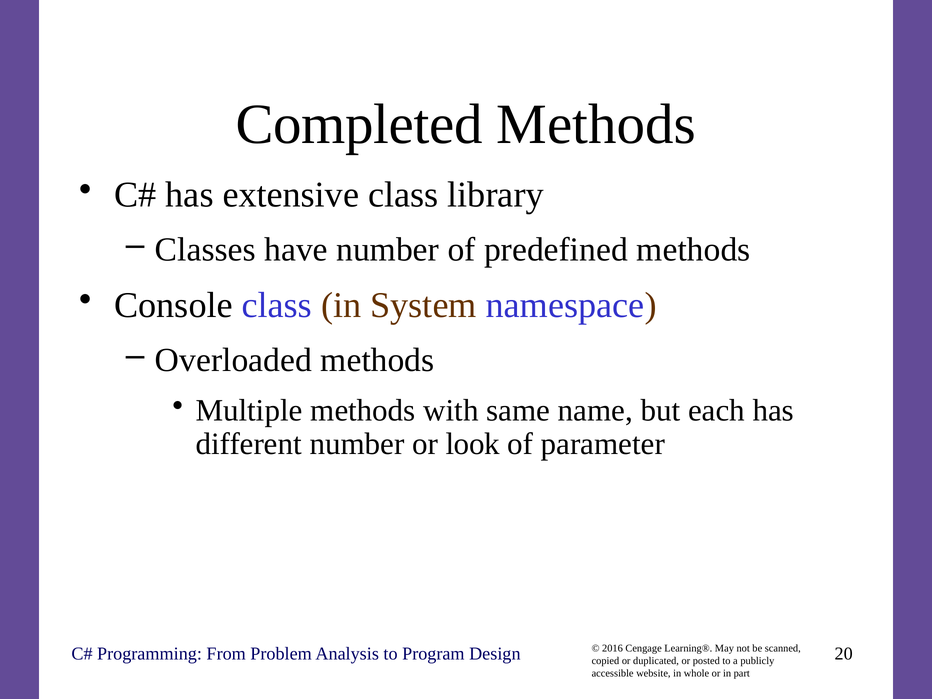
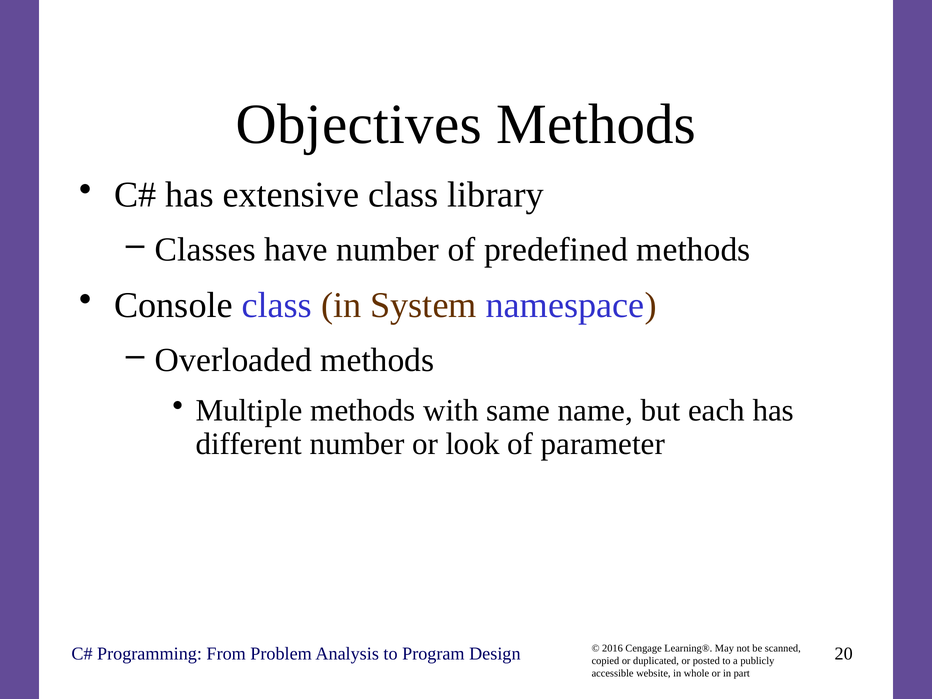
Completed: Completed -> Objectives
